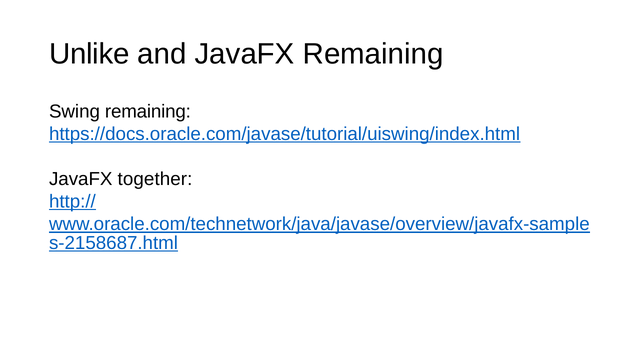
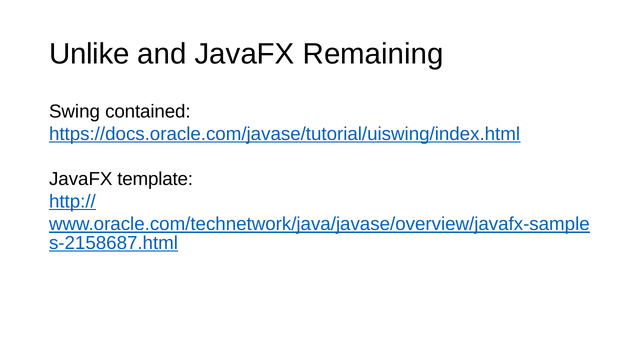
Swing remaining: remaining -> contained
together: together -> template
